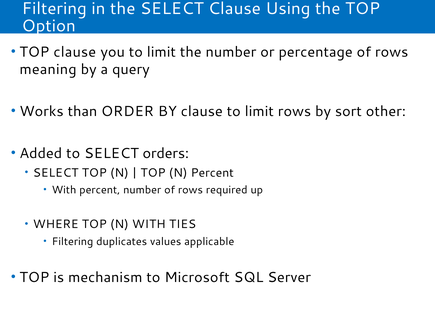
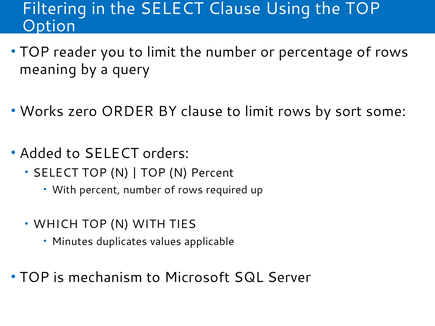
TOP clause: clause -> reader
than: than -> zero
other: other -> some
WHERE: WHERE -> WHICH
Filtering at (72, 242): Filtering -> Minutes
